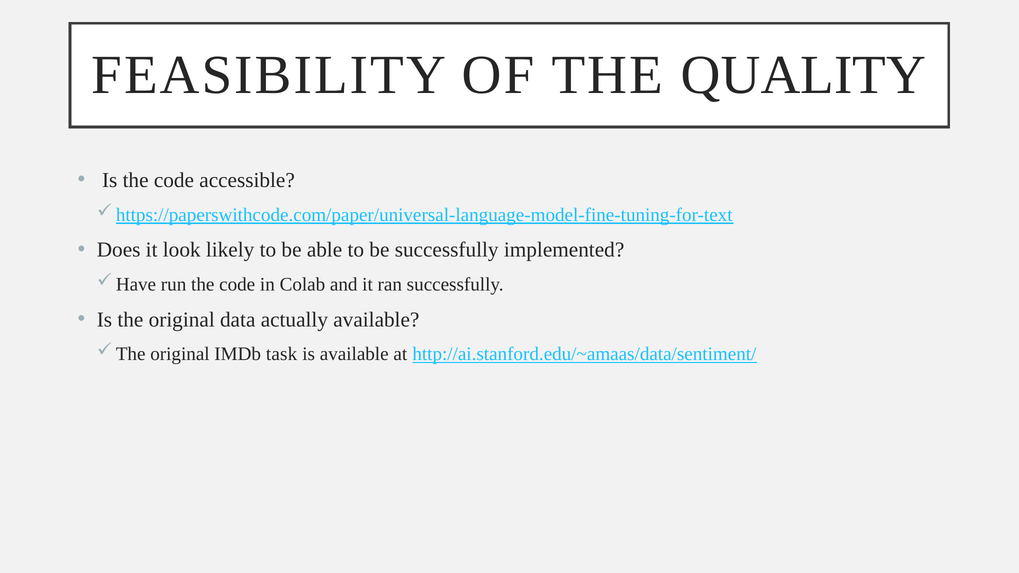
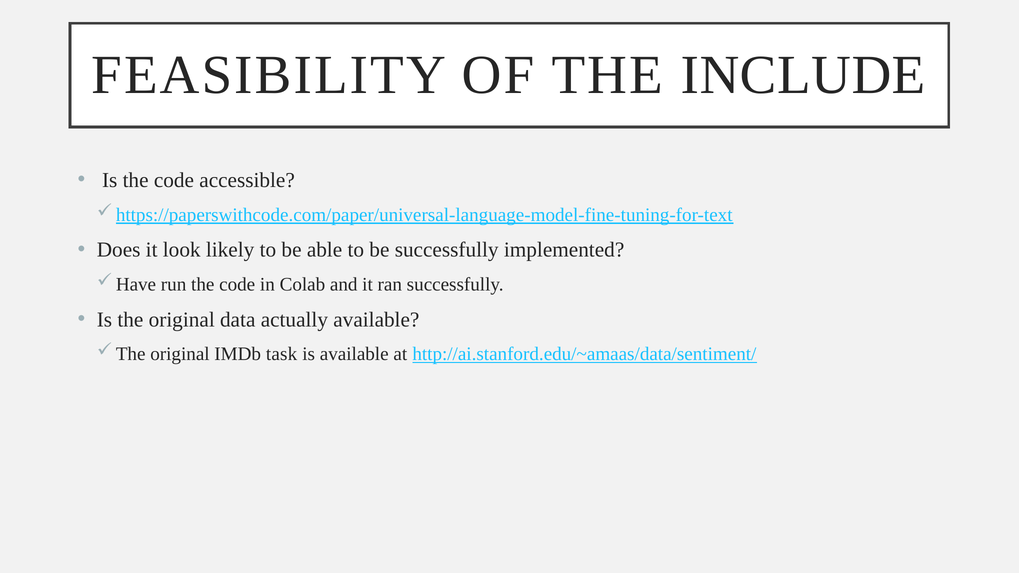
QUALITY: QUALITY -> INCLUDE
